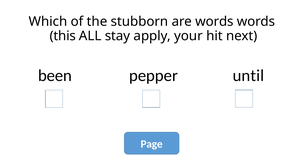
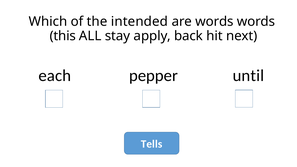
stubborn: stubborn -> intended
your: your -> back
been: been -> each
Page: Page -> Tells
